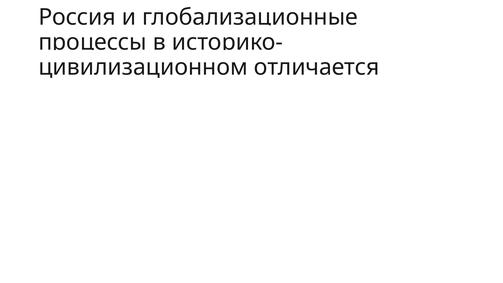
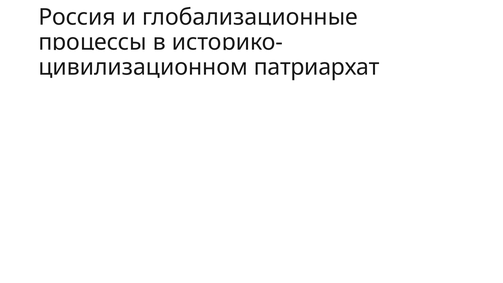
отличается: отличается -> патриархат
